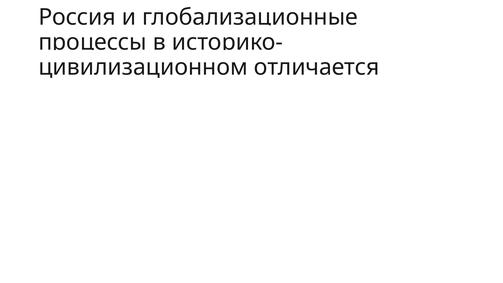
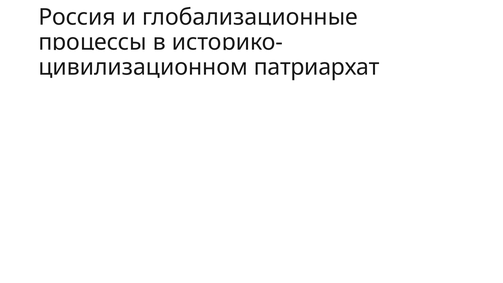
отличается: отличается -> патриархат
